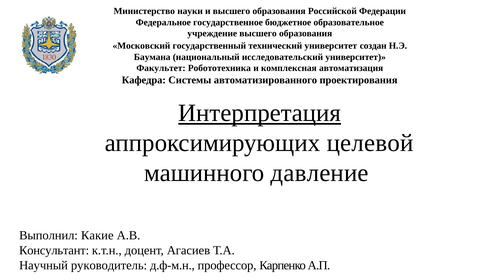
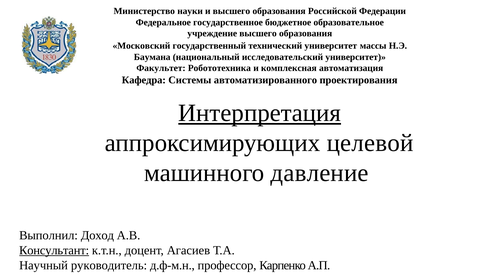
создан: создан -> массы
Какие: Какие -> Доход
Консультант underline: none -> present
